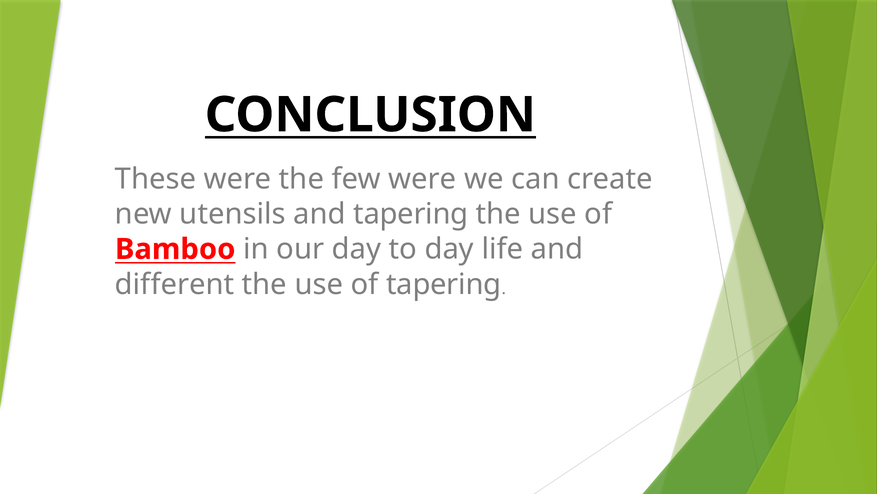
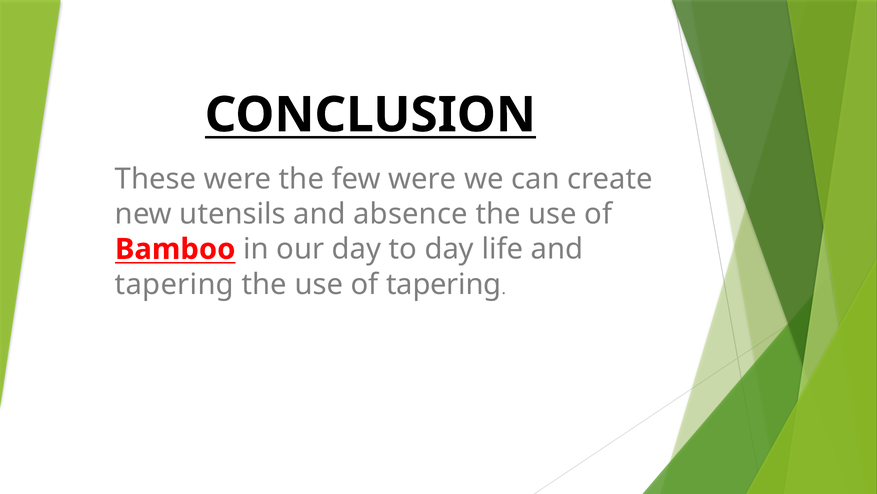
and tapering: tapering -> absence
different at (175, 284): different -> tapering
